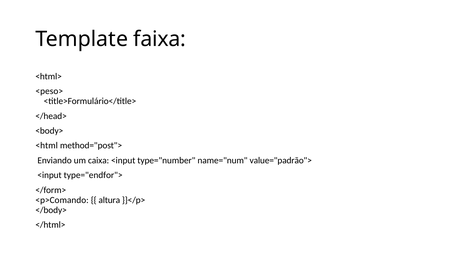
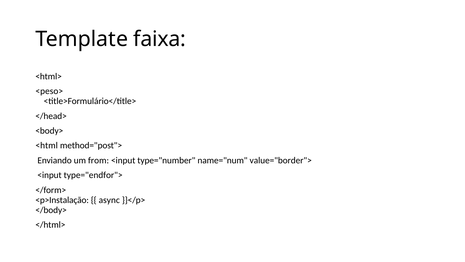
caixa: caixa -> from
value="padrão">: value="padrão"> -> value="border">
<p>Comando: <p>Comando -> <p>Instalação
altura: altura -> async
